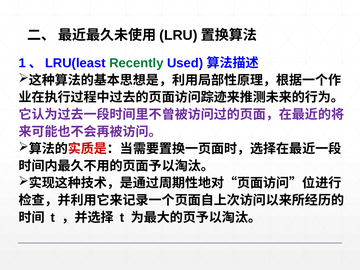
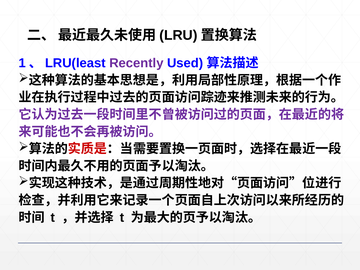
Recently colour: green -> purple
